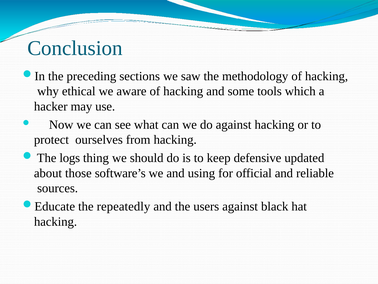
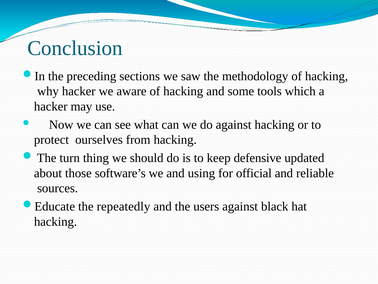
why ethical: ethical -> hacker
logs: logs -> turn
